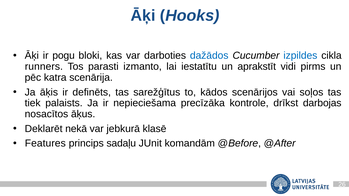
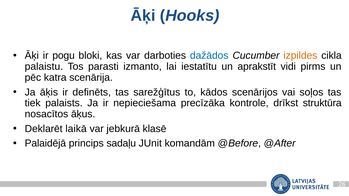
izpildes colour: blue -> orange
runners: runners -> palaistu
darbojas: darbojas -> struktūra
nekā: nekā -> laikā
Features: Features -> Palaidējā
